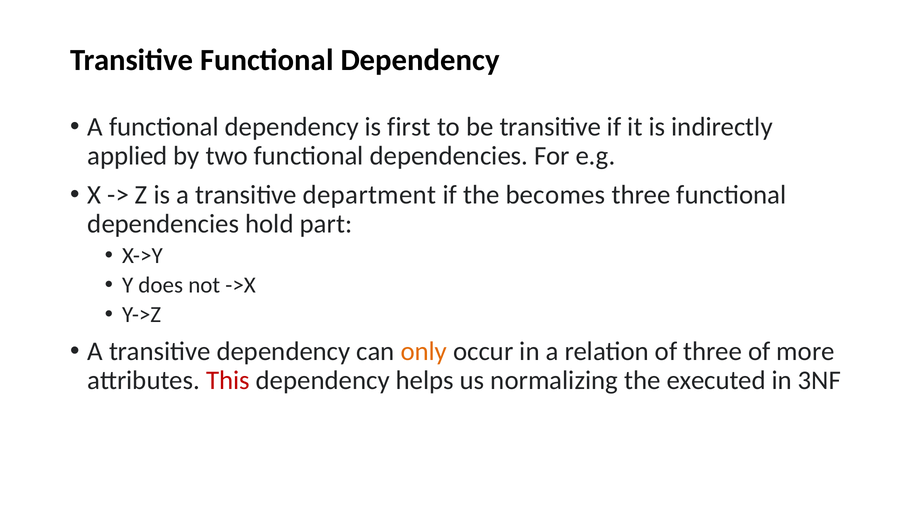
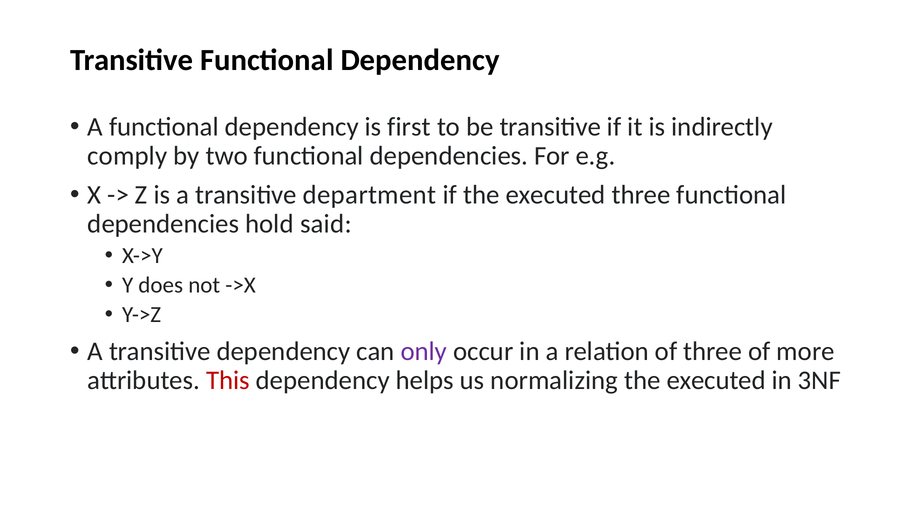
applied: applied -> comply
if the becomes: becomes -> executed
part: part -> said
only colour: orange -> purple
